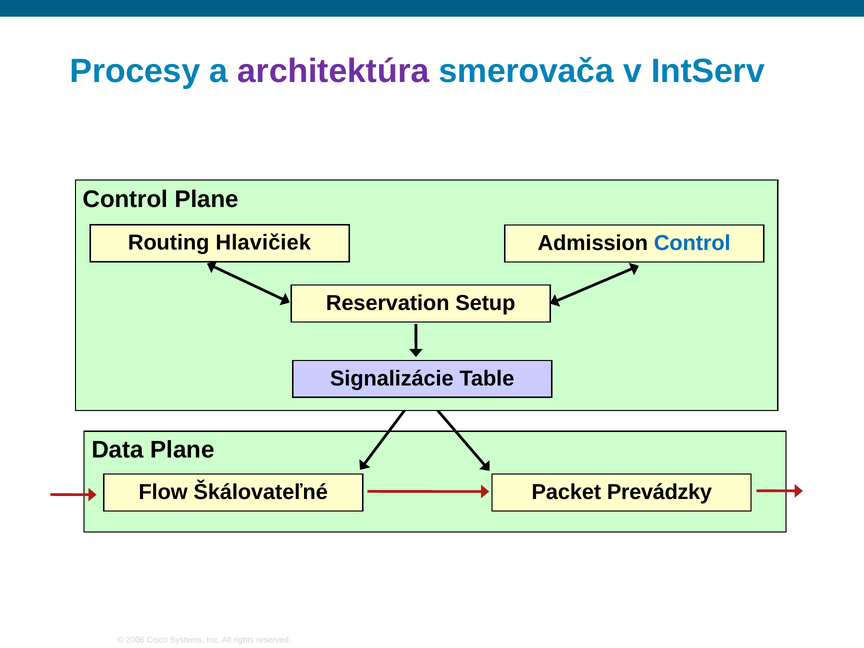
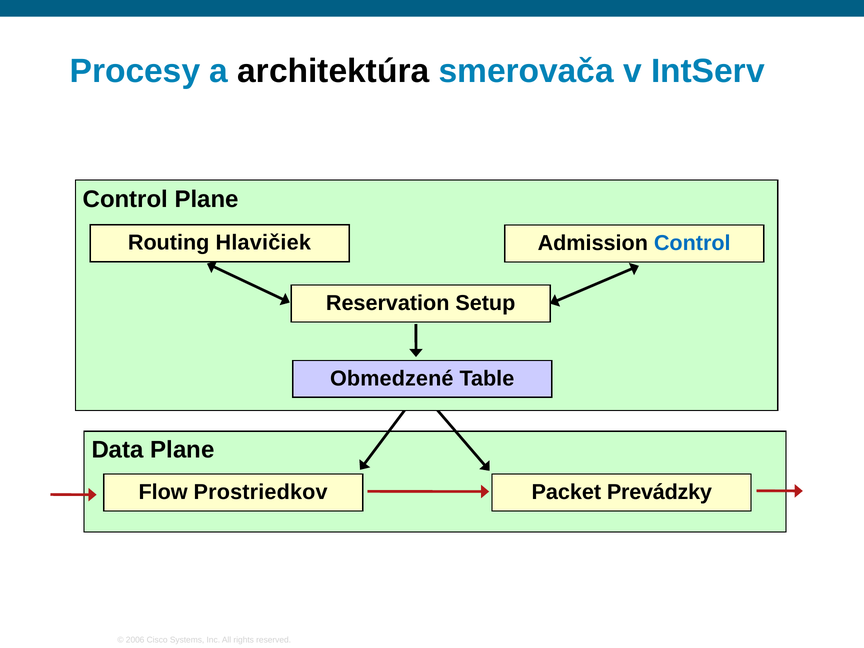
architektúra colour: purple -> black
Signalizácie: Signalizácie -> Obmedzené
Škálovateľné: Škálovateľné -> Prostriedkov
